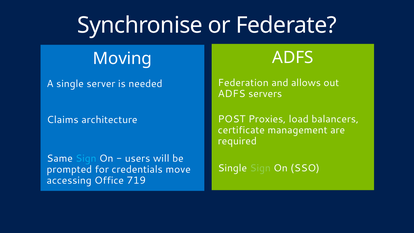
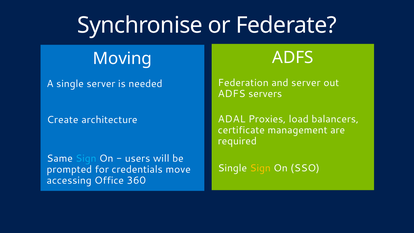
and allows: allows -> server
POST: POST -> ADAL
Claims: Claims -> Create
Sign at (260, 168) colour: light green -> yellow
719: 719 -> 360
